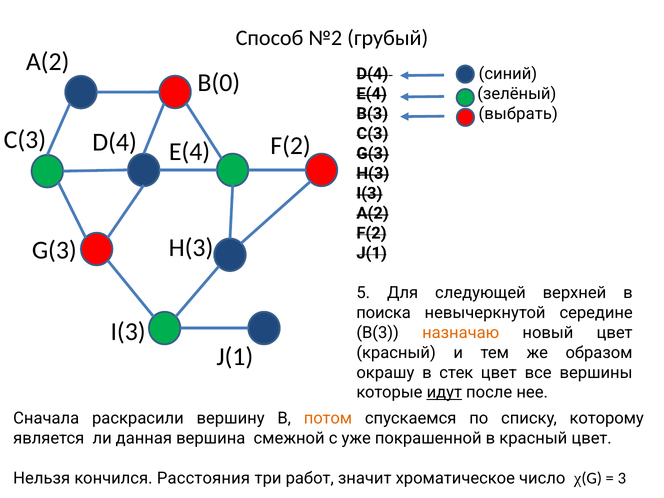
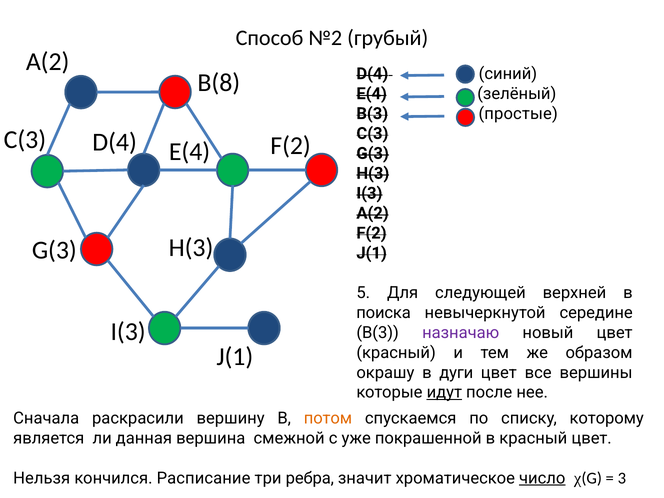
B(0: B(0 -> B(8
выбрать: выбрать -> простые
назначаю colour: orange -> purple
стек: стек -> дуги
Расстояния: Расстояния -> Расписание
работ: работ -> ребра
число underline: none -> present
